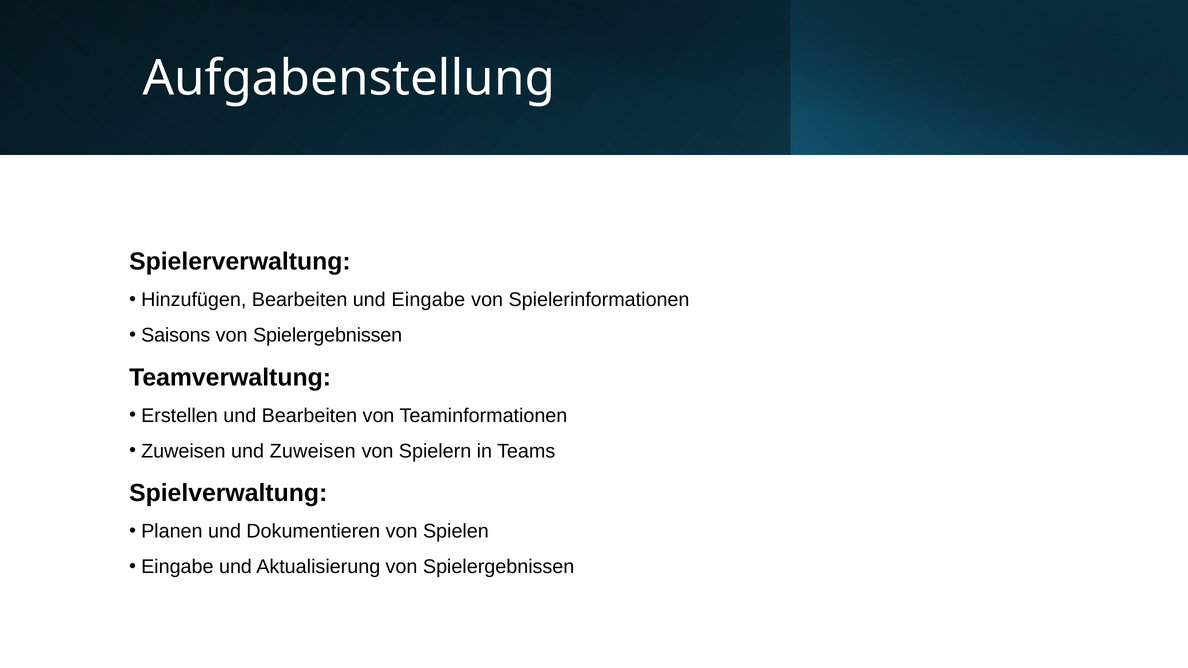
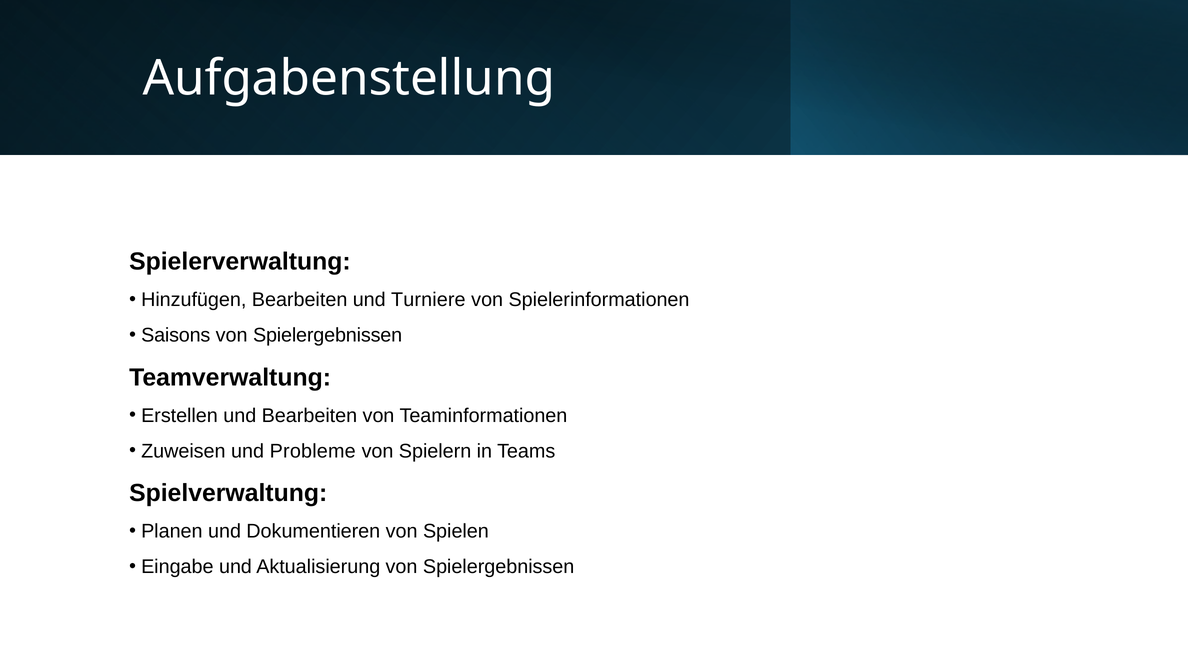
und Eingabe: Eingabe -> Turniere
und Zuweisen: Zuweisen -> Probleme
